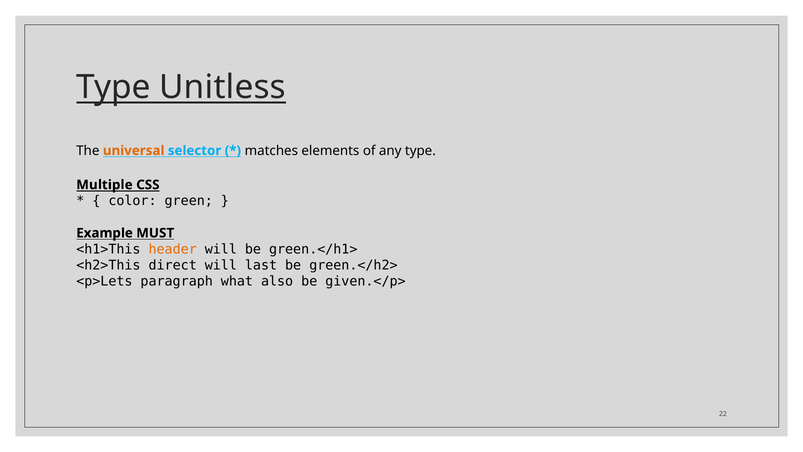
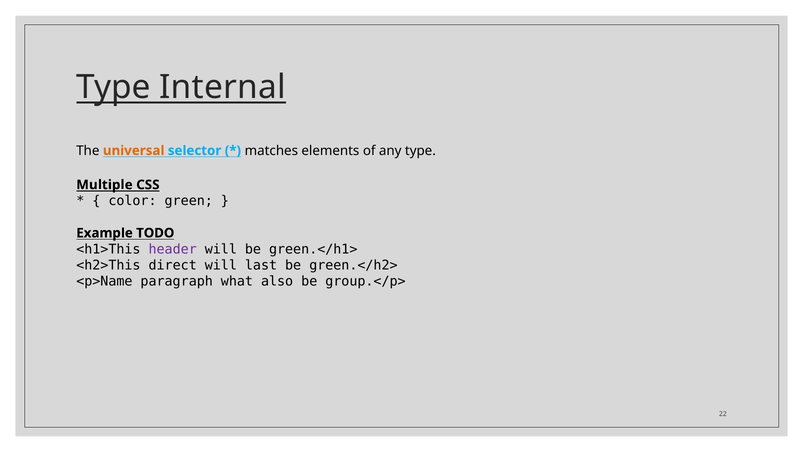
Unitless: Unitless -> Internal
MUST: MUST -> TODO
header colour: orange -> purple
<p>Lets: <p>Lets -> <p>Name
given.</p>: given.</p> -> group.</p>
